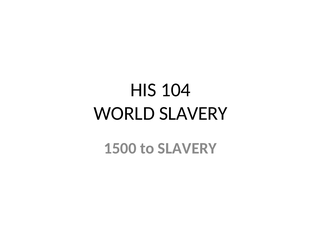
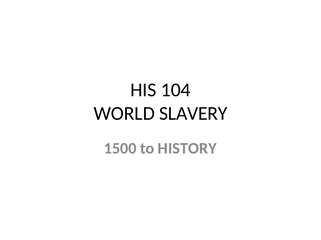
to SLAVERY: SLAVERY -> HISTORY
